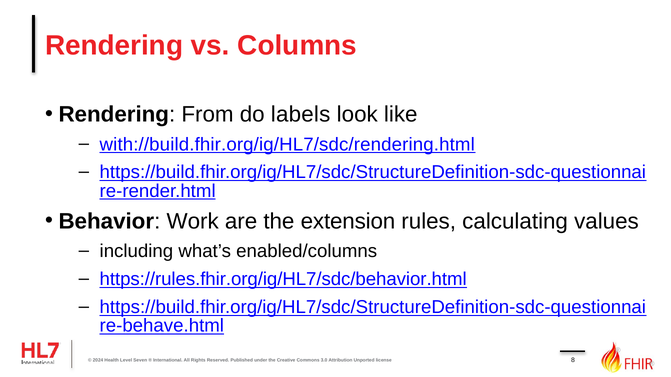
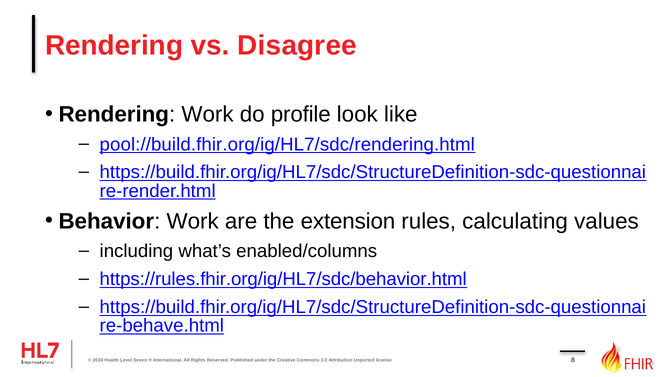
Columns: Columns -> Disagree
Rendering From: From -> Work
labels: labels -> profile
with://build.fhir.org/ig/HL7/sdc/rendering.html: with://build.fhir.org/ig/HL7/sdc/rendering.html -> pool://build.fhir.org/ig/HL7/sdc/rendering.html
